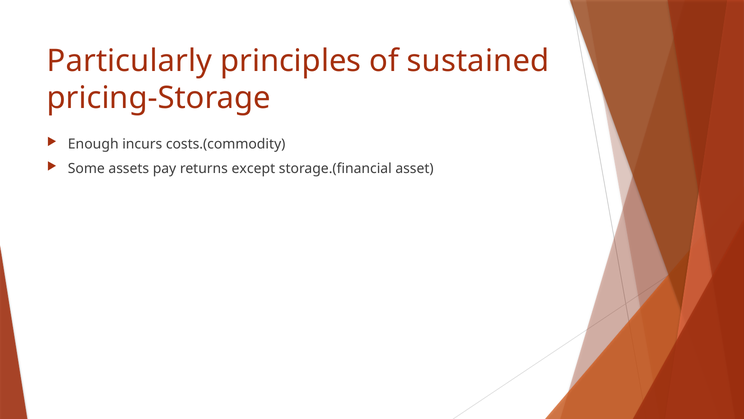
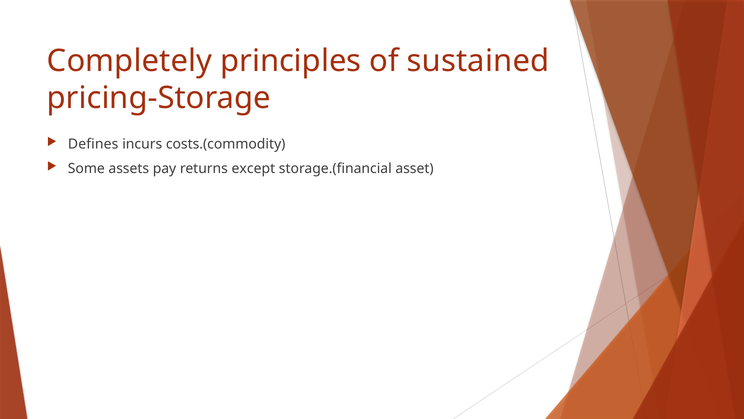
Particularly: Particularly -> Completely
Enough: Enough -> Defines
